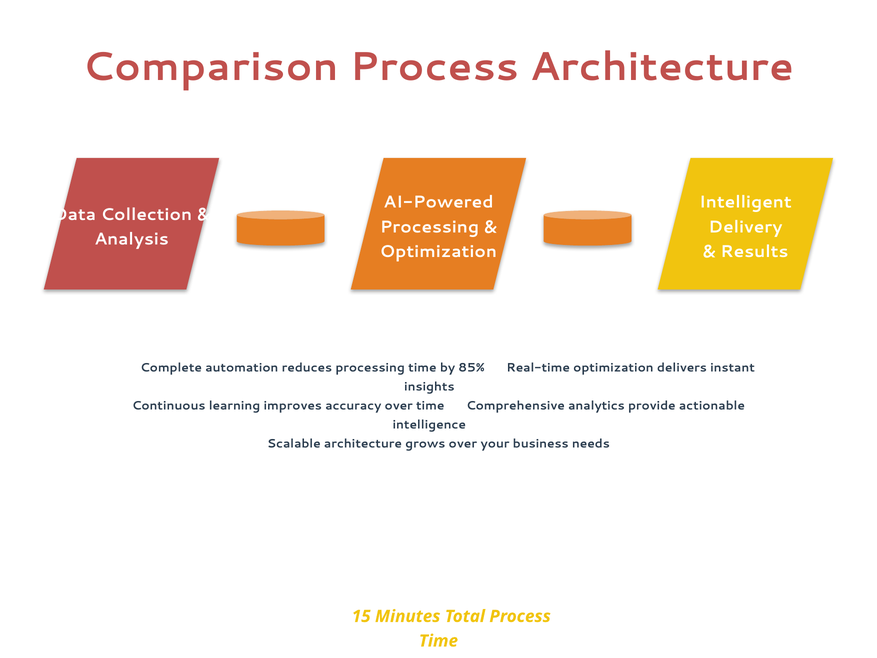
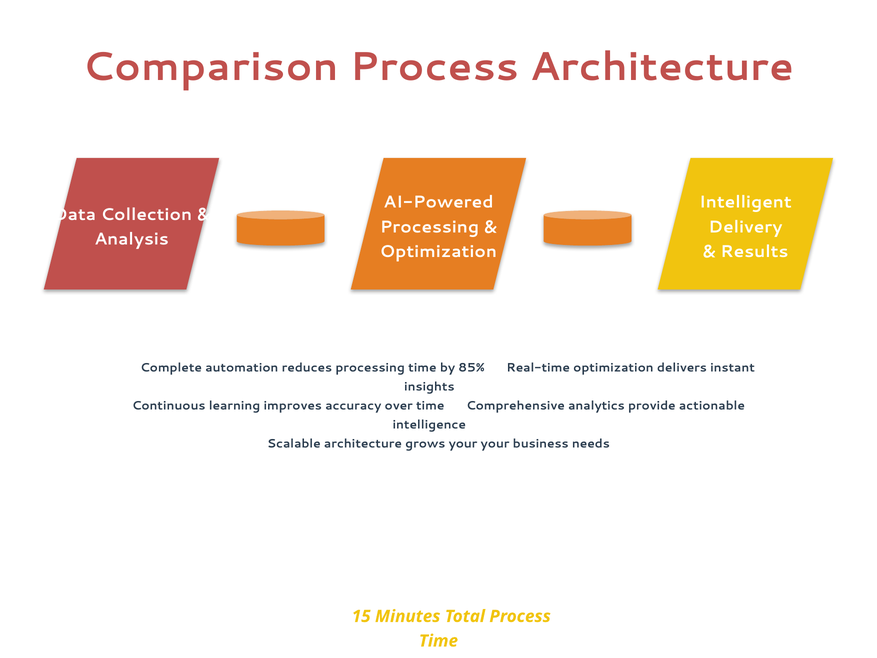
grows over: over -> your
